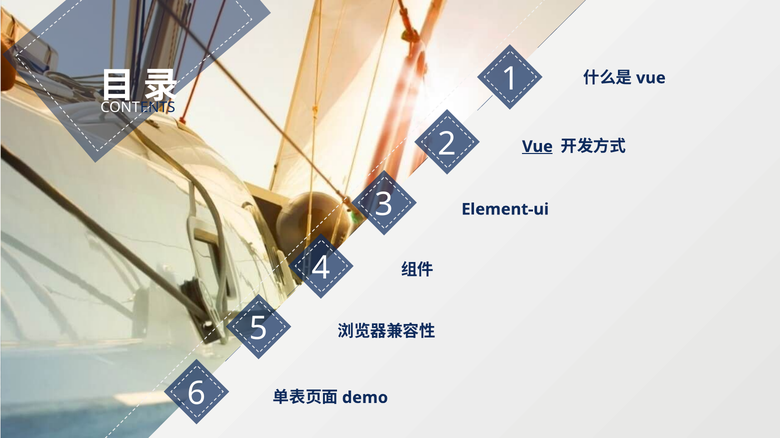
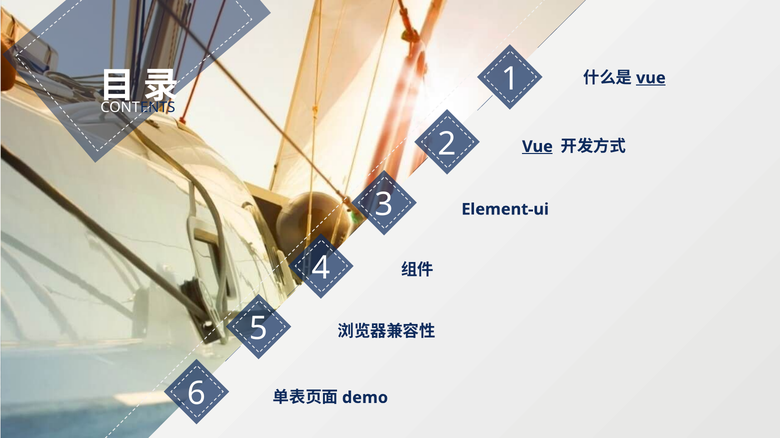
vue at (651, 78) underline: none -> present
